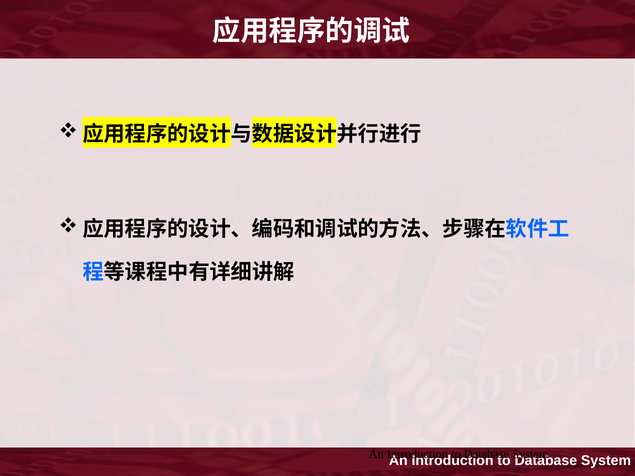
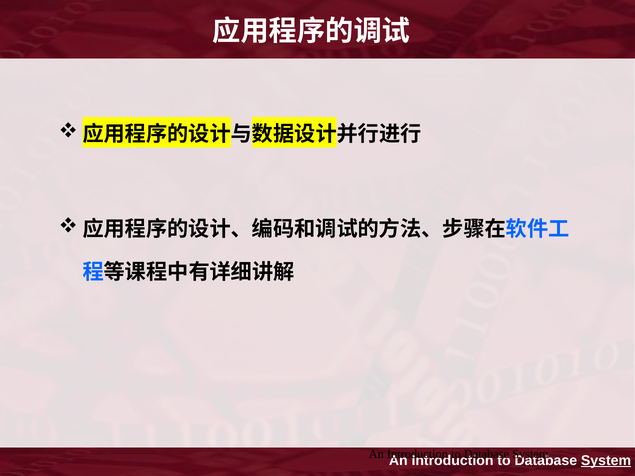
System at (606, 461) underline: none -> present
